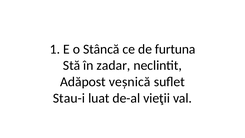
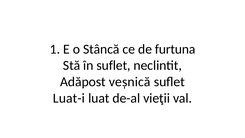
în zadar: zadar -> suflet
Stau-i: Stau-i -> Luat-i
